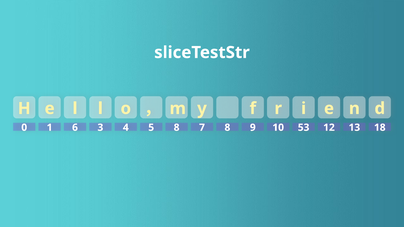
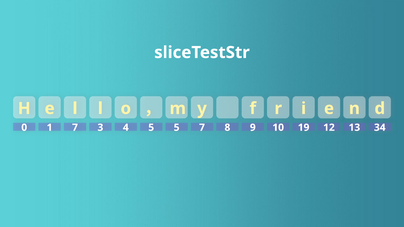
1 6: 6 -> 7
5 8: 8 -> 5
53: 53 -> 19
18: 18 -> 34
